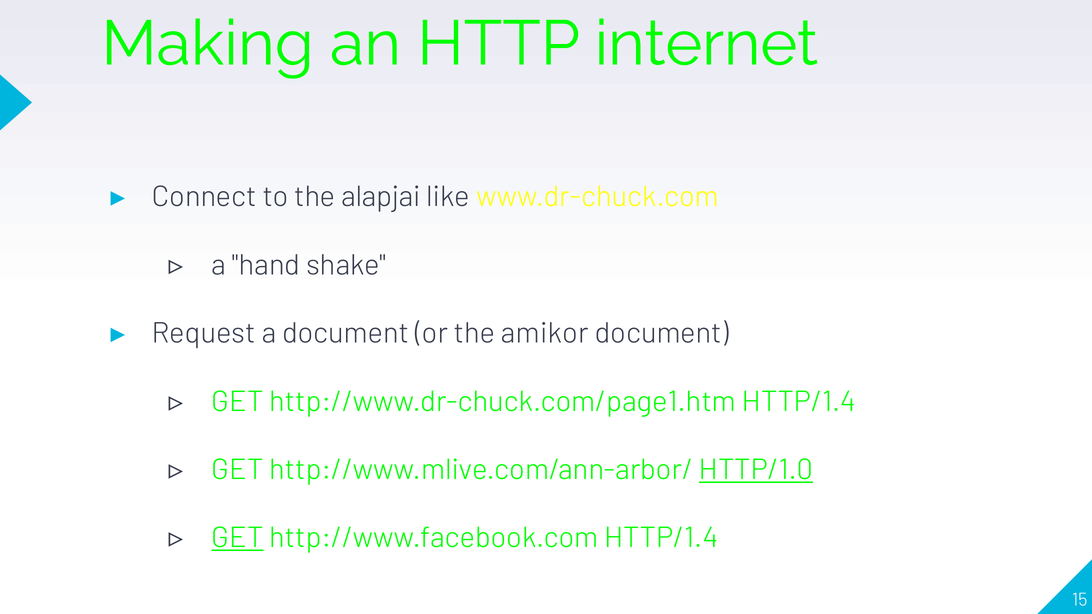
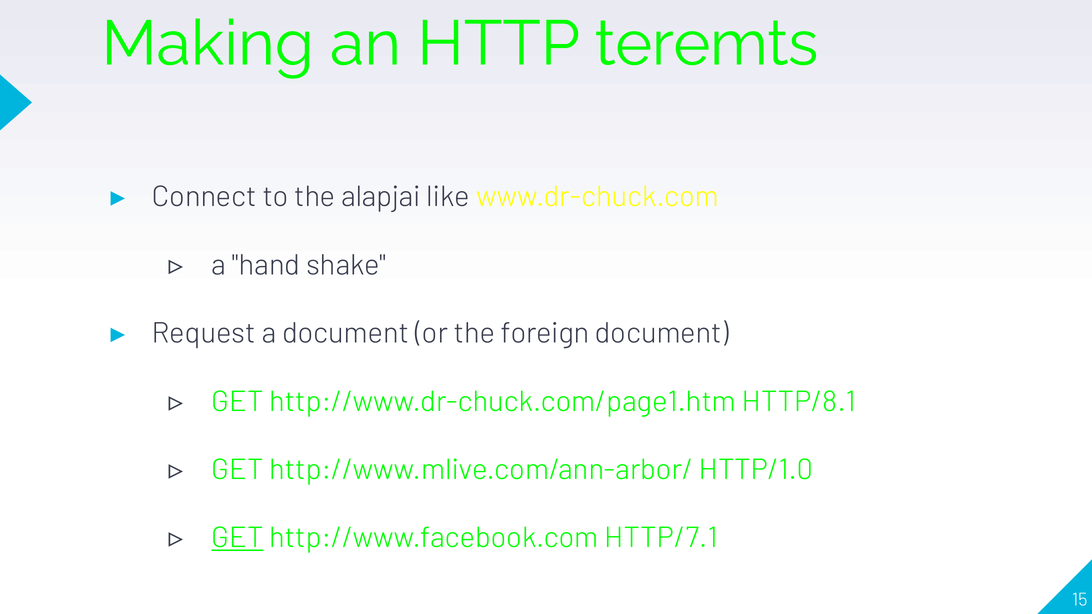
internet: internet -> teremts
amikor: amikor -> foreign
http://www.dr-chuck.com/page1.htm HTTP/1.4: HTTP/1.4 -> HTTP/8.1
HTTP/1.0 underline: present -> none
http://www.facebook.com HTTP/1.4: HTTP/1.4 -> HTTP/7.1
